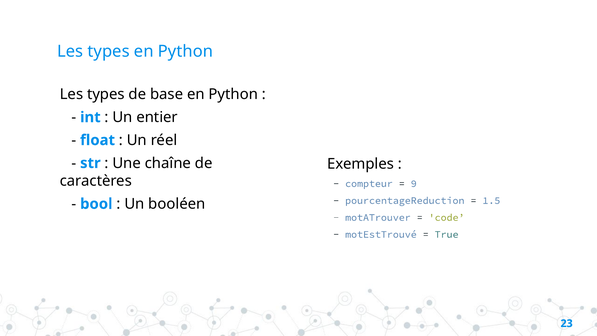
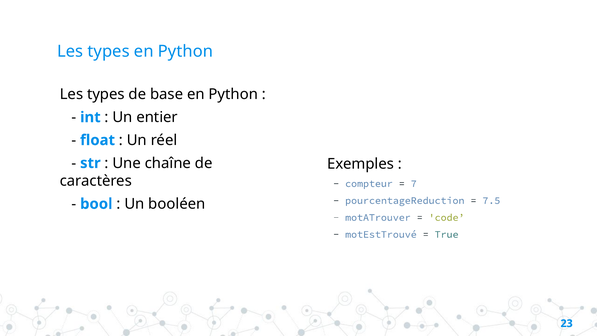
9: 9 -> 7
1.5: 1.5 -> 7.5
